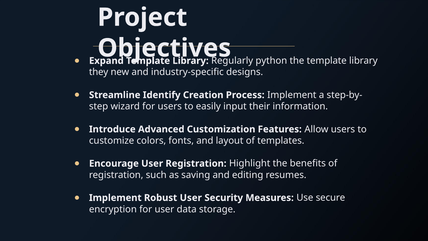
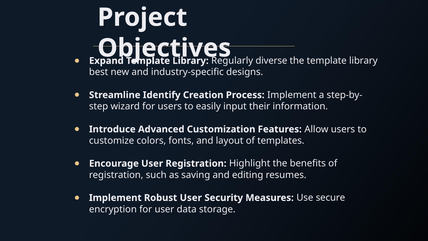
python: python -> diverse
they: they -> best
